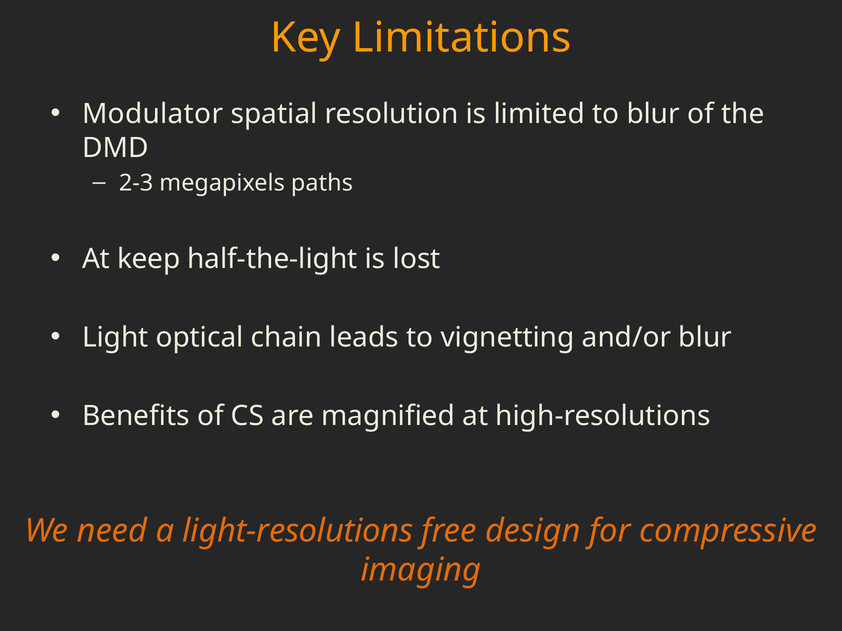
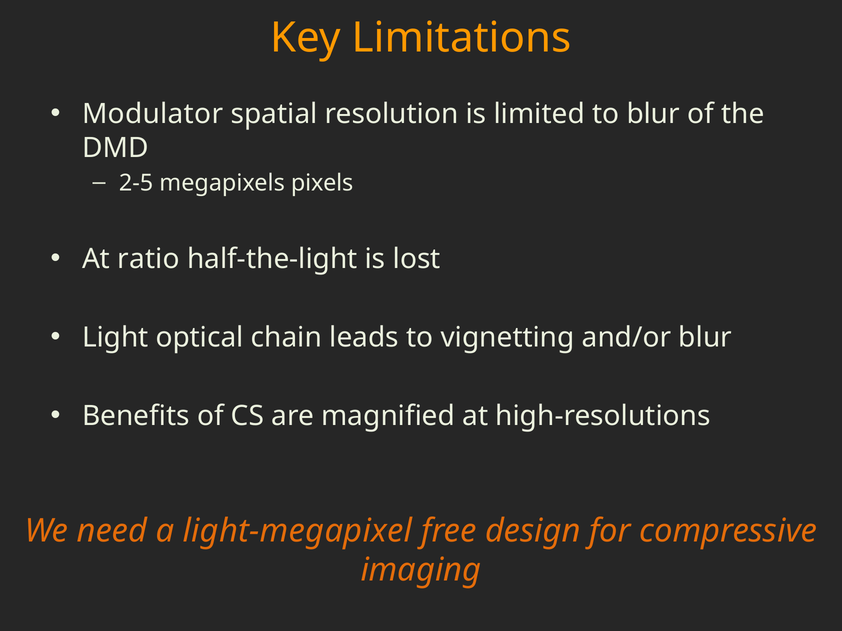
2-3: 2-3 -> 2-5
paths: paths -> pixels
keep: keep -> ratio
light-resolutions: light-resolutions -> light-megapixel
